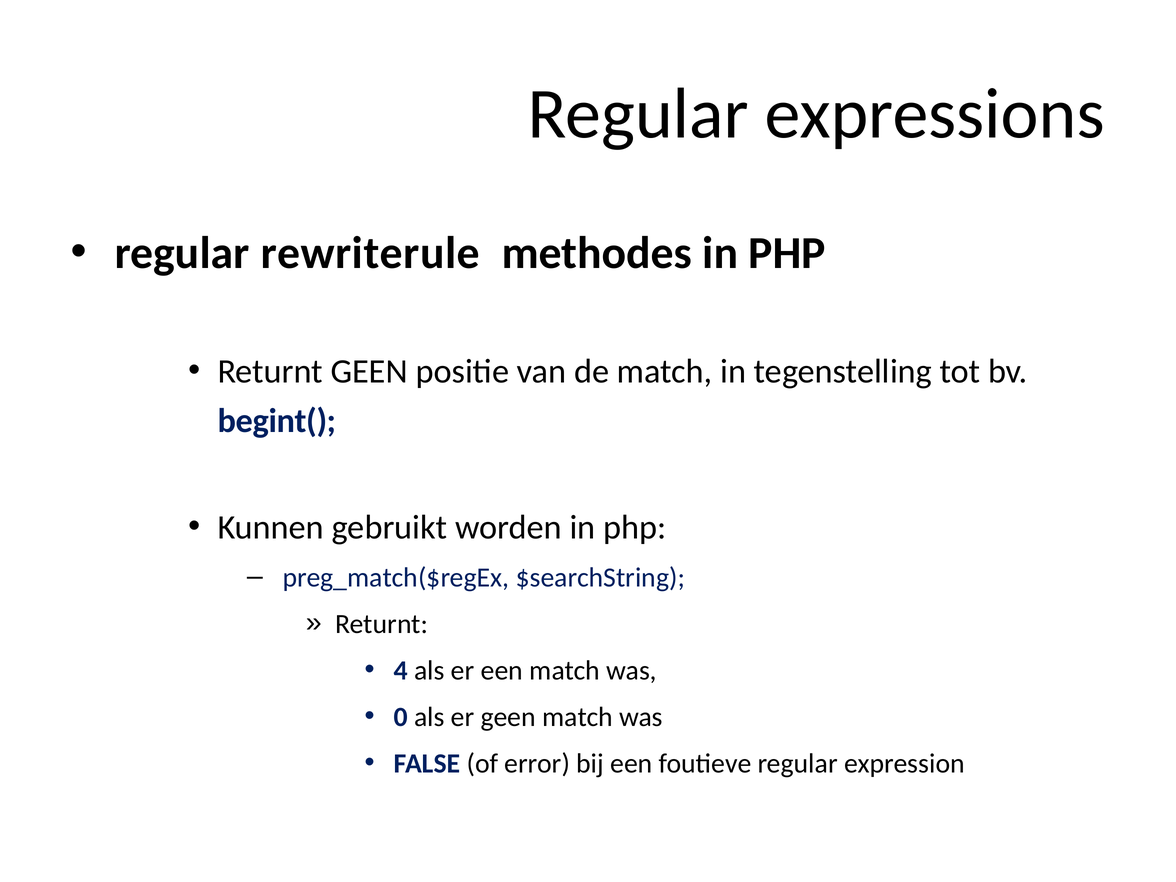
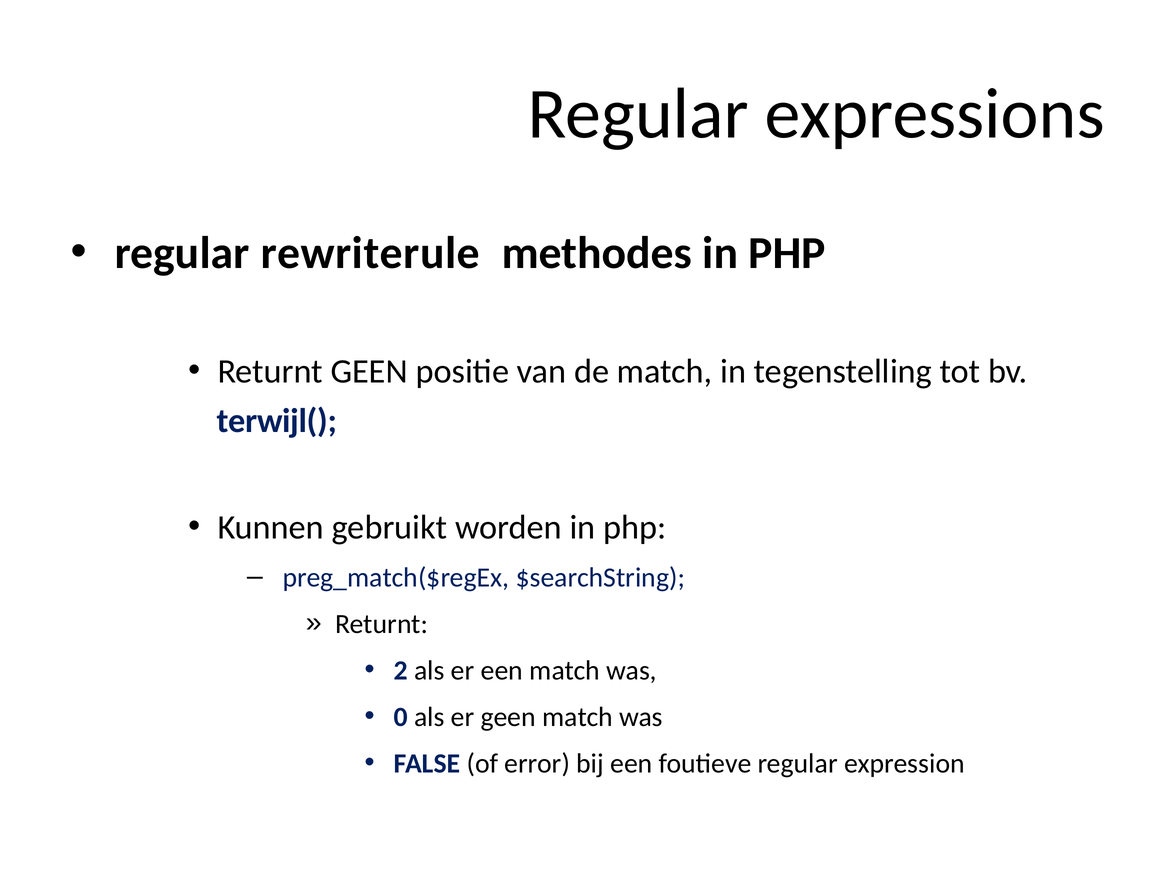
begint(: begint( -> terwijl(
4: 4 -> 2
